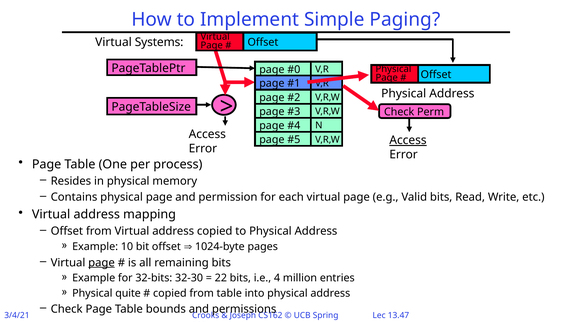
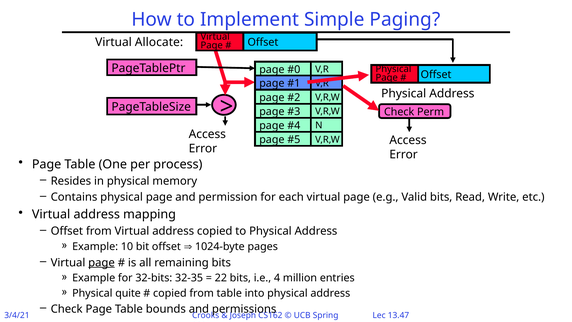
Systems: Systems -> Allocate
Access at (408, 140) underline: present -> none
32-30: 32-30 -> 32-35
